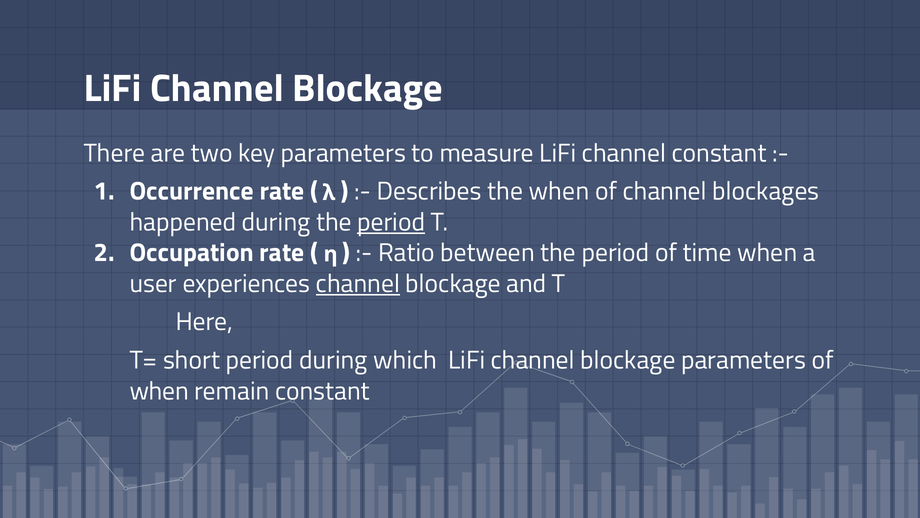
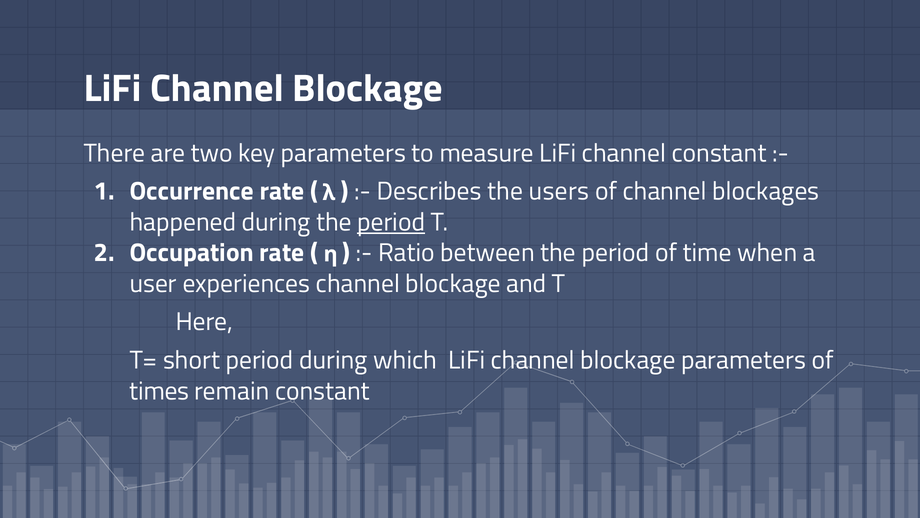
the when: when -> users
channel at (358, 283) underline: present -> none
when at (159, 391): when -> times
